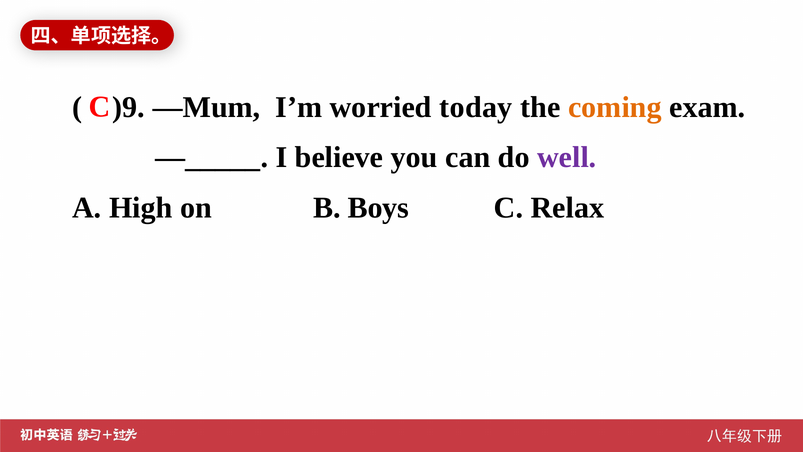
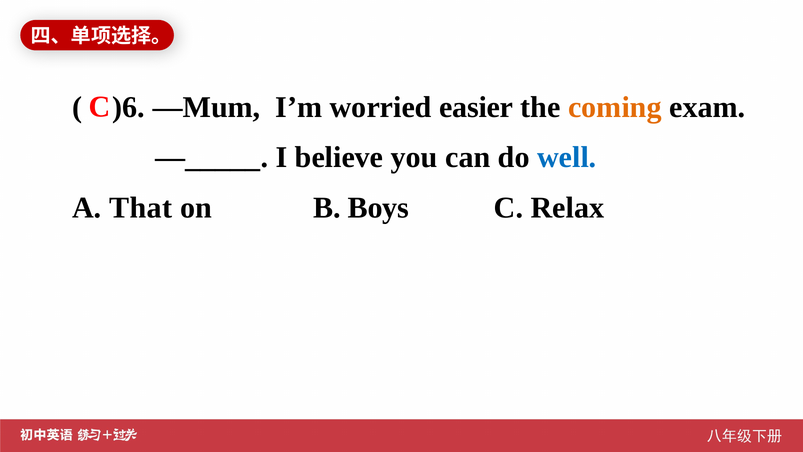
)9: )9 -> )6
today: today -> easier
well colour: purple -> blue
High: High -> That
